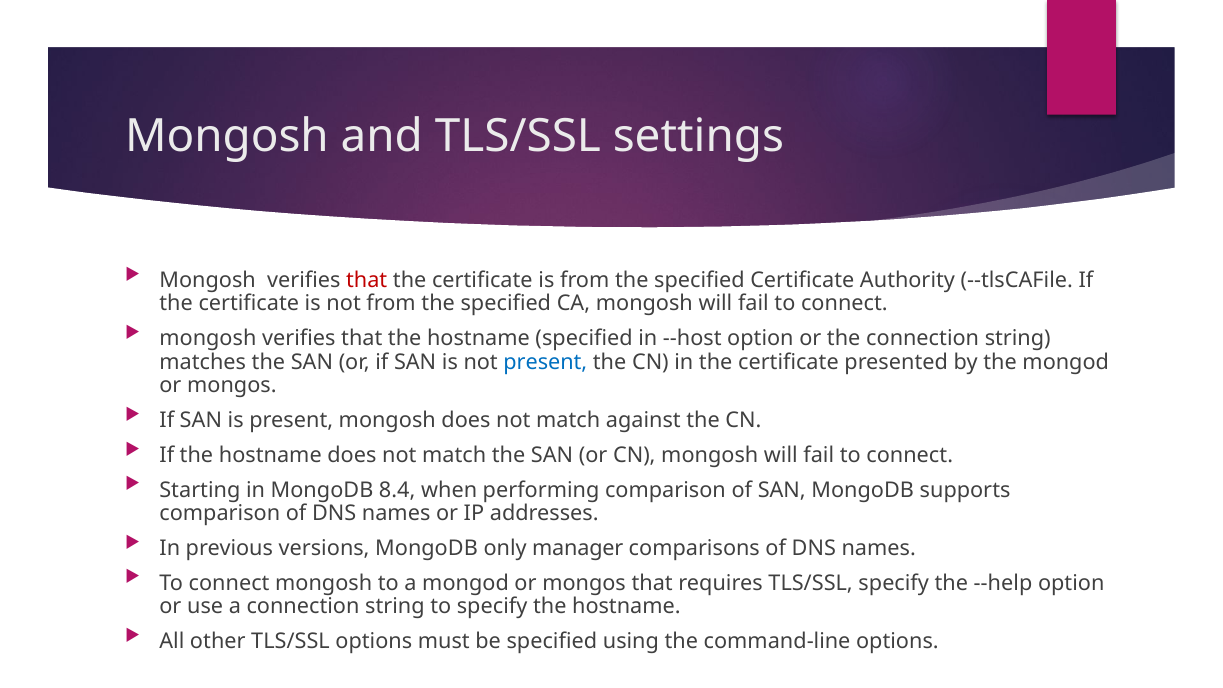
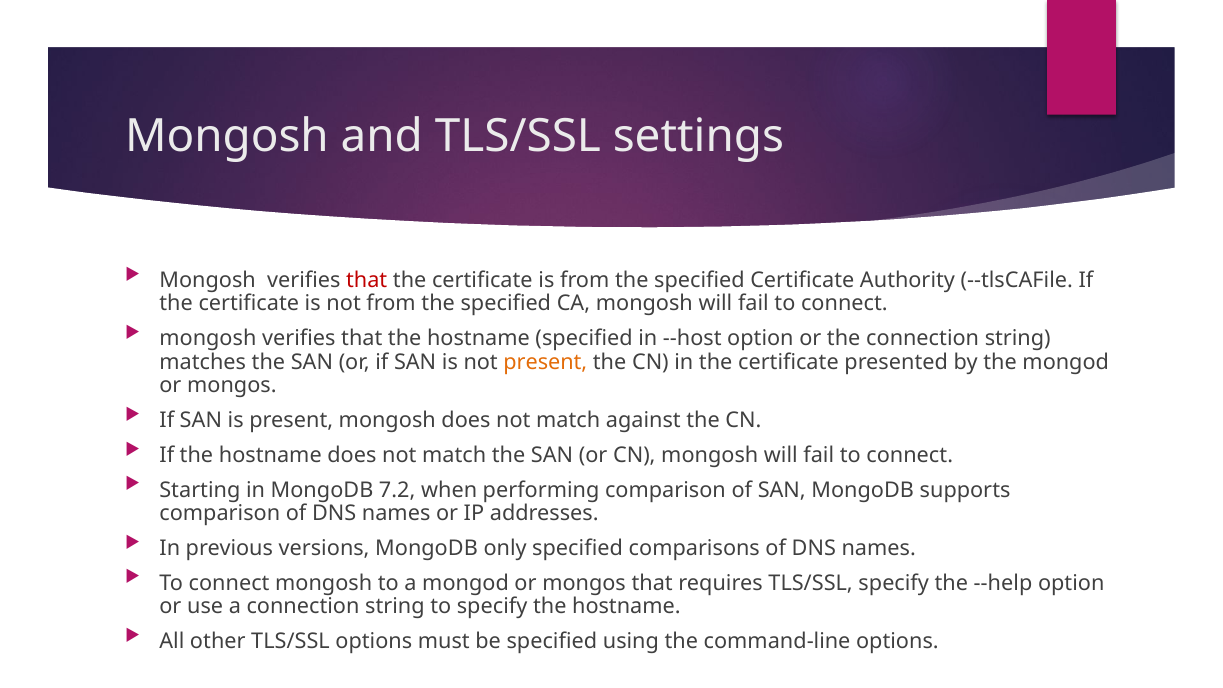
present at (545, 362) colour: blue -> orange
8.4: 8.4 -> 7.2
only manager: manager -> specified
